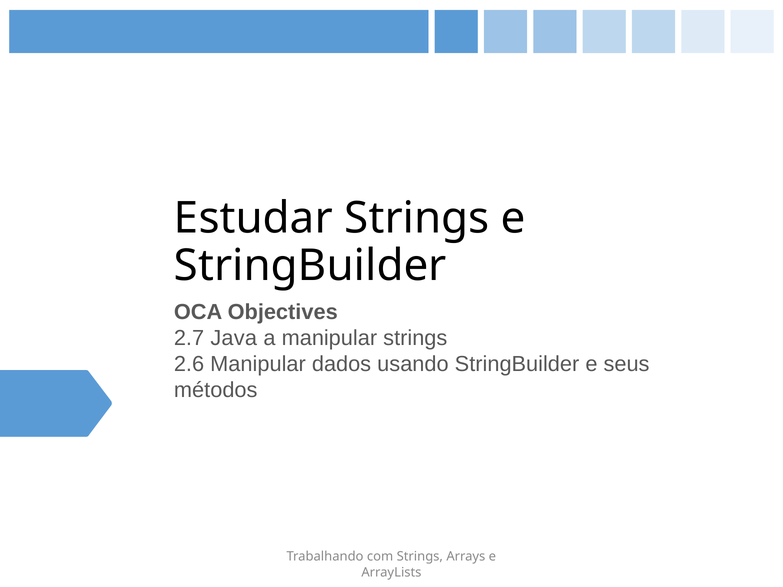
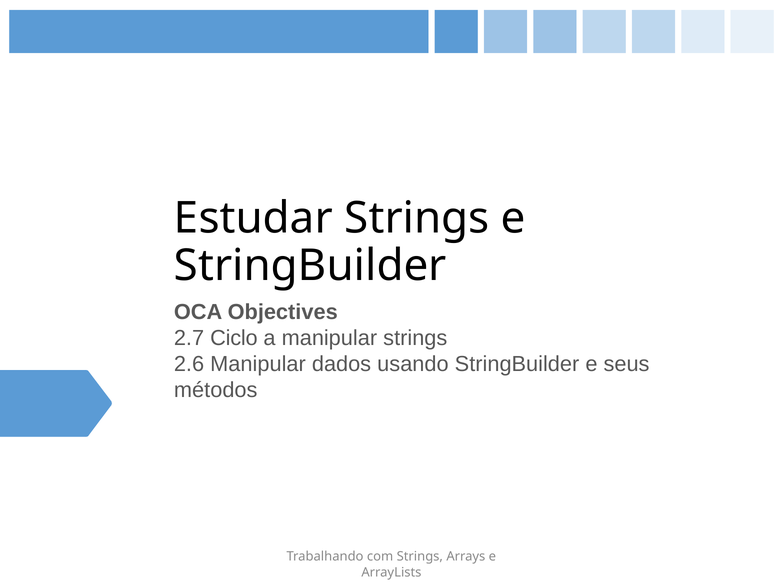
Java: Java -> Ciclo
